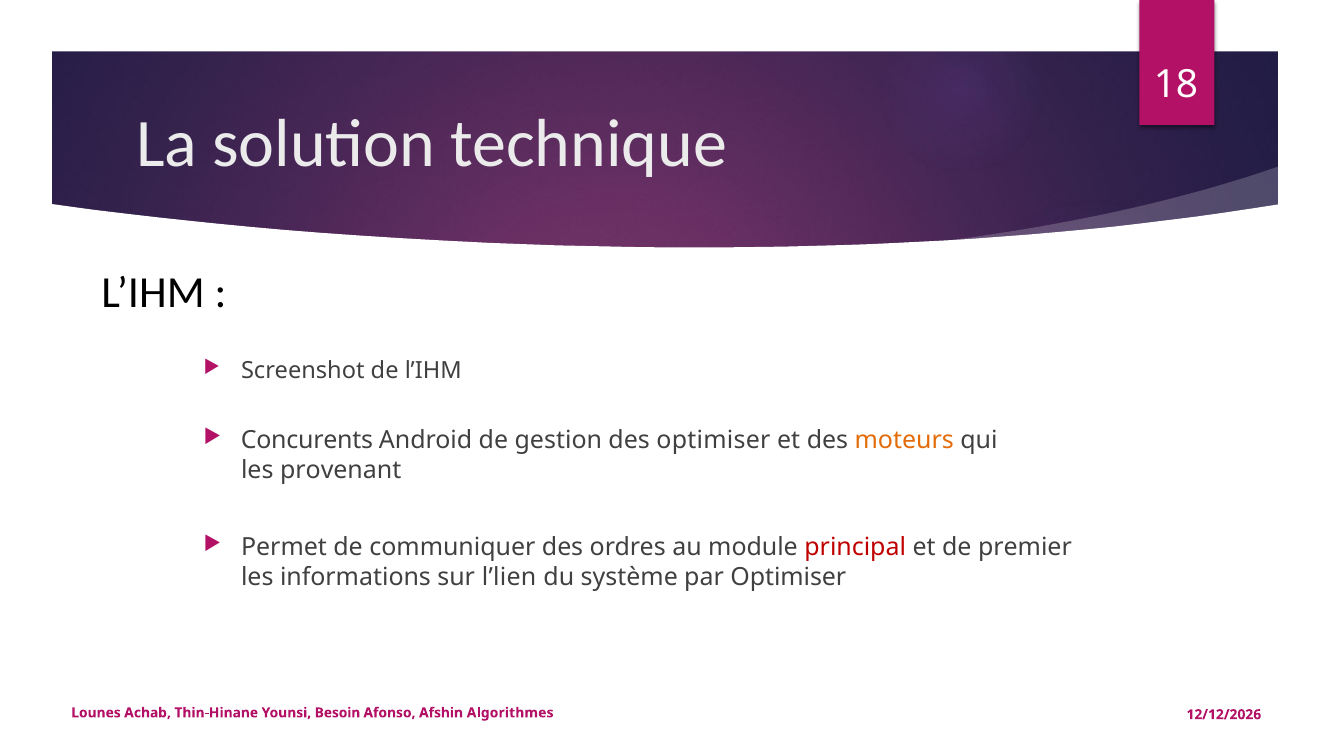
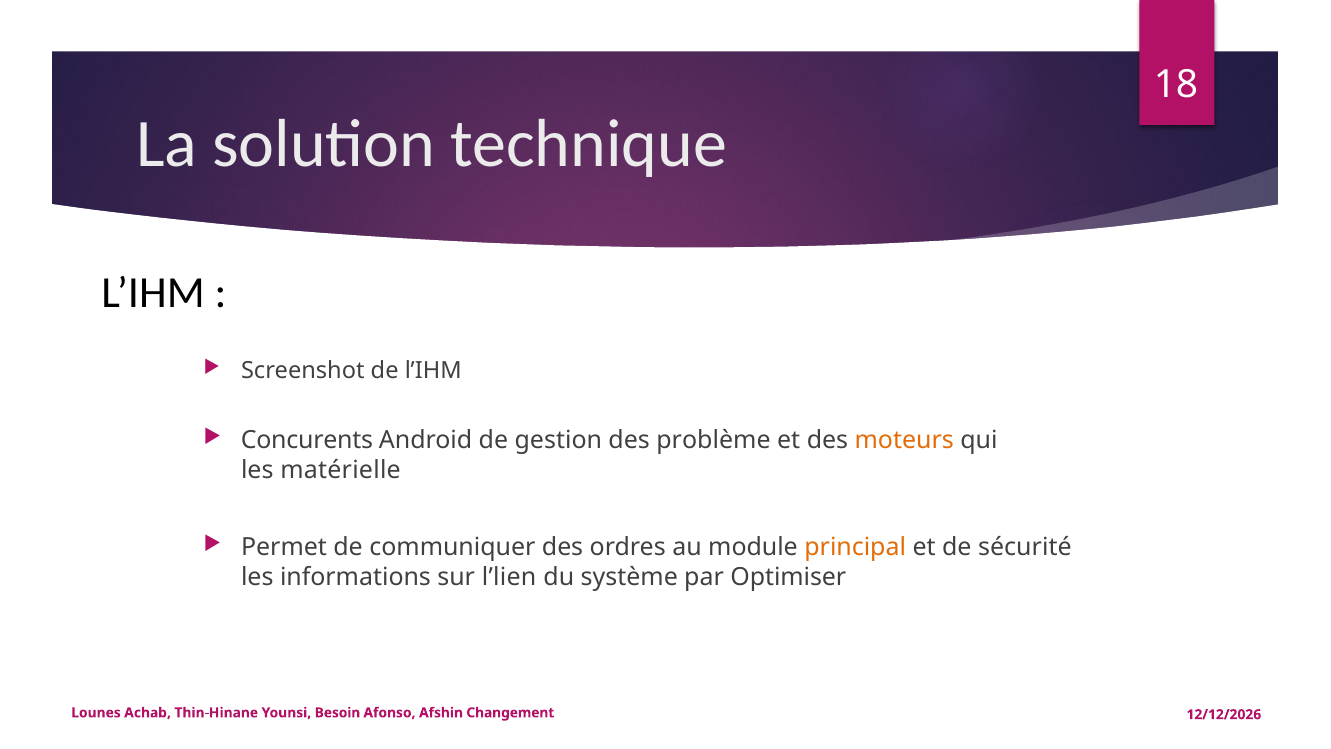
des optimiser: optimiser -> problème
provenant: provenant -> matérielle
principal colour: red -> orange
premier: premier -> sécurité
Algorithmes: Algorithmes -> Changement
